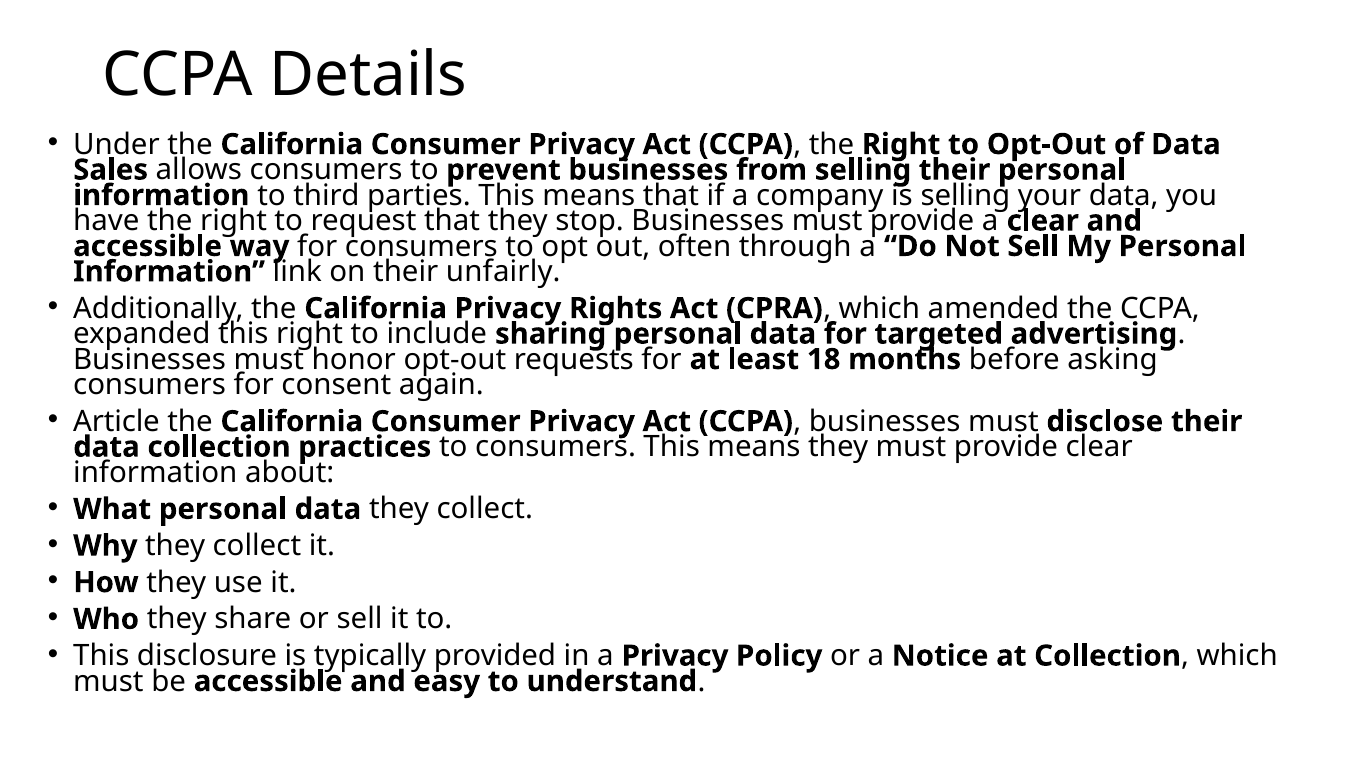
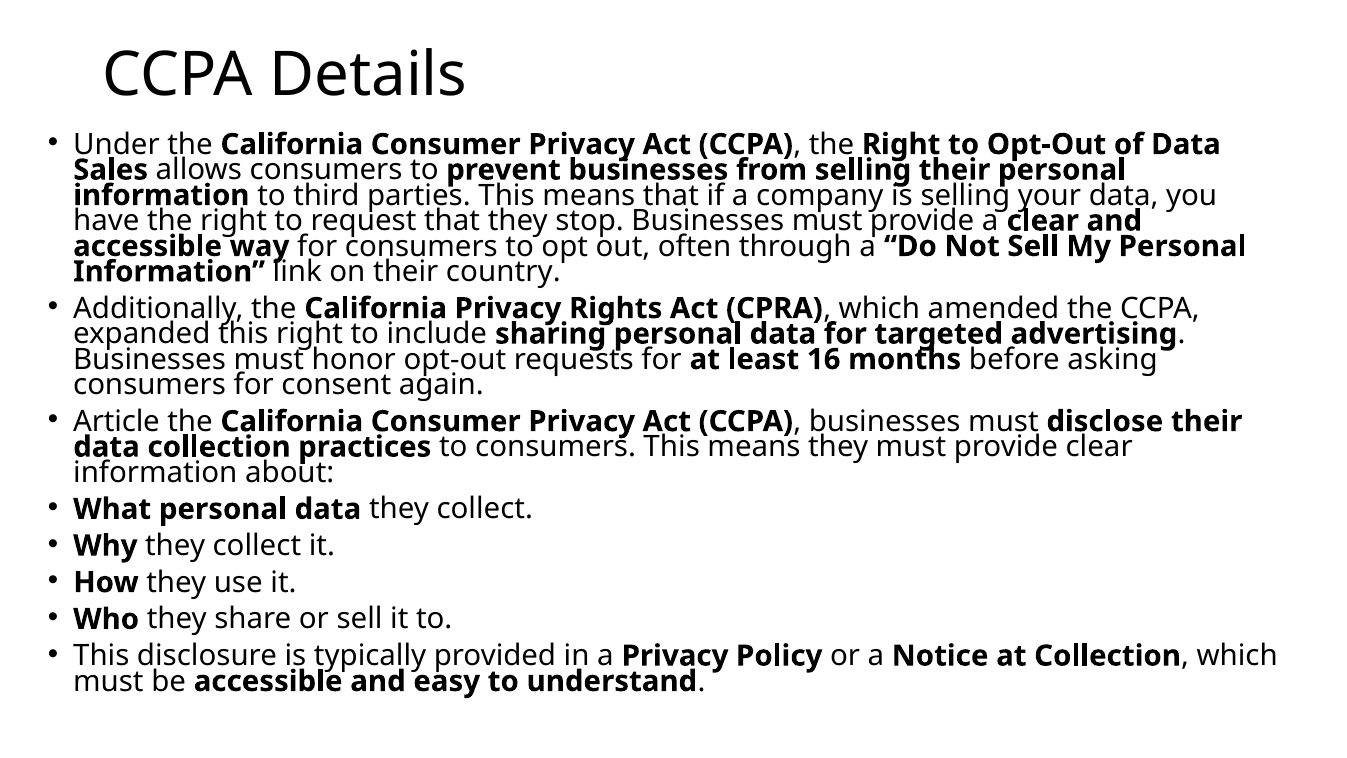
unfairly: unfairly -> country
18: 18 -> 16
